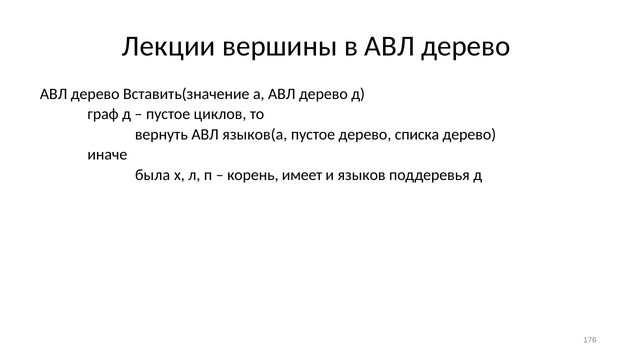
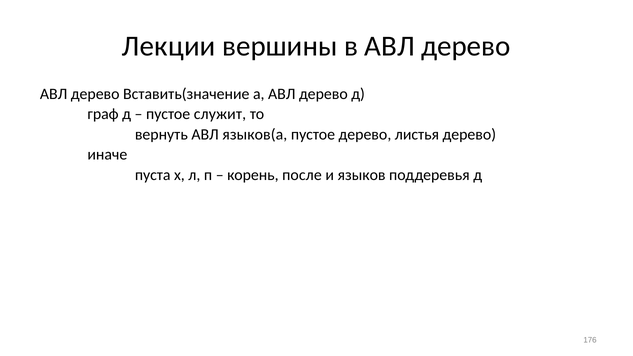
циклов: циклов -> служит
списка: списка -> листья
была: была -> пуста
имеет: имеет -> после
